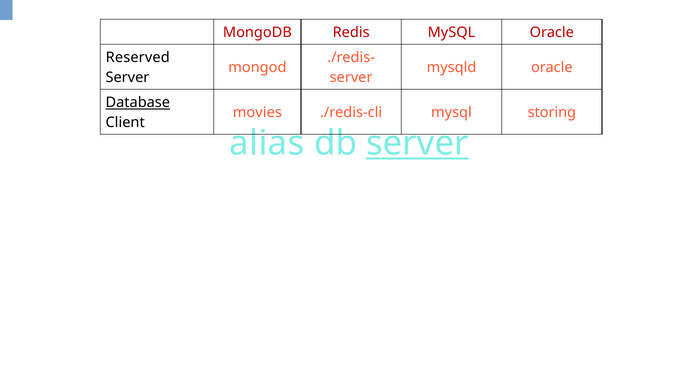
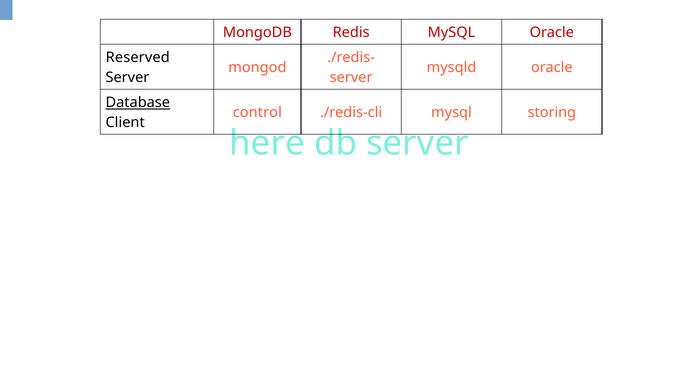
movies: movies -> control
alias: alias -> here
server at (417, 144) underline: present -> none
